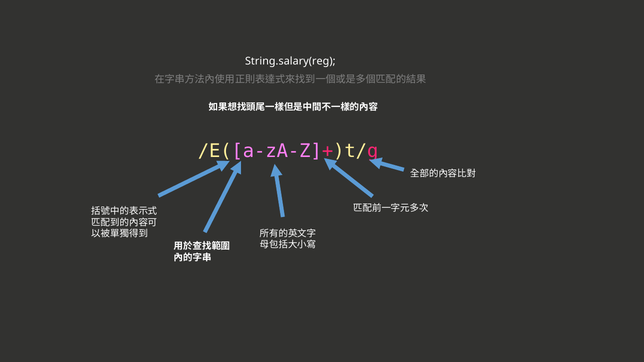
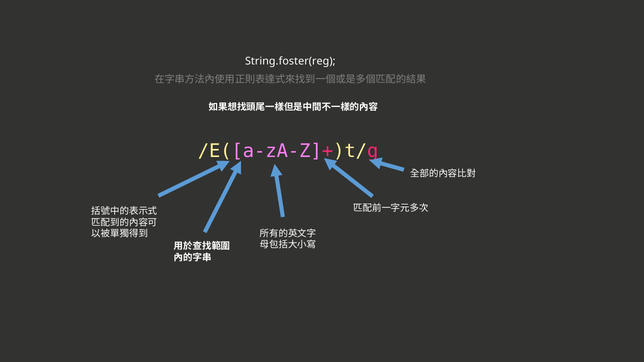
String.salary(reg: String.salary(reg -> String.foster(reg
